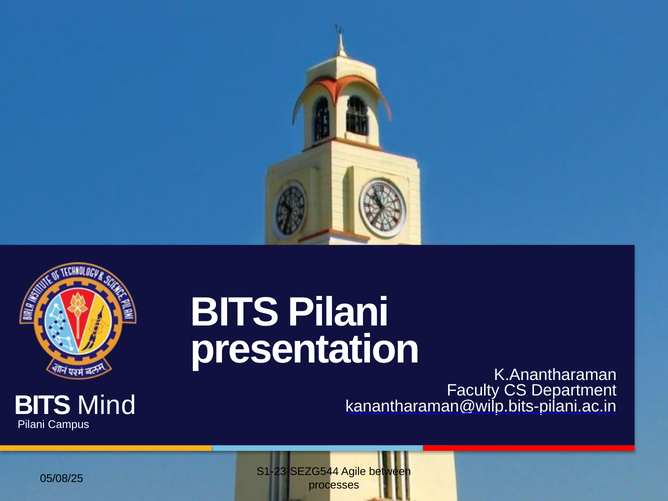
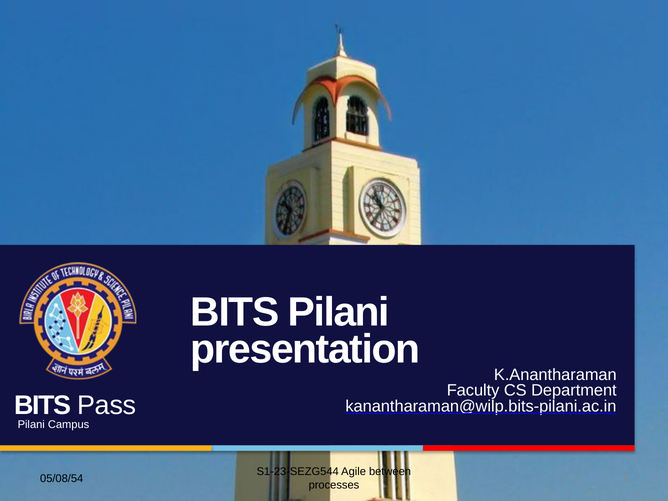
Mind: Mind -> Pass
05/08/25: 05/08/25 -> 05/08/54
